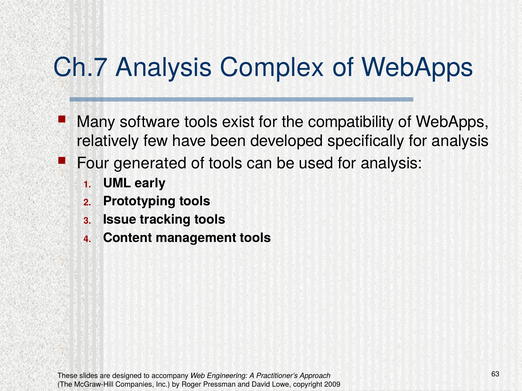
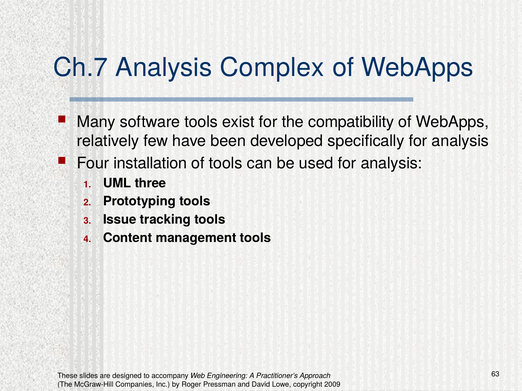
generated: generated -> installation
early: early -> three
